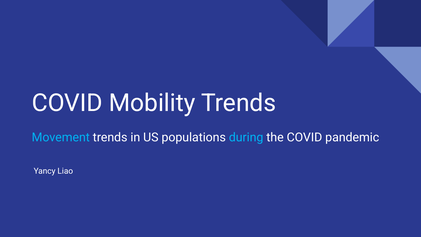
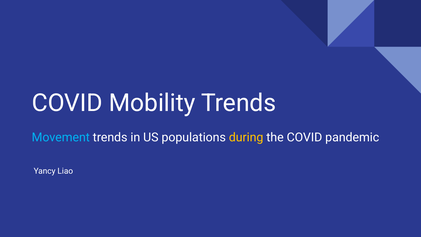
during colour: light blue -> yellow
